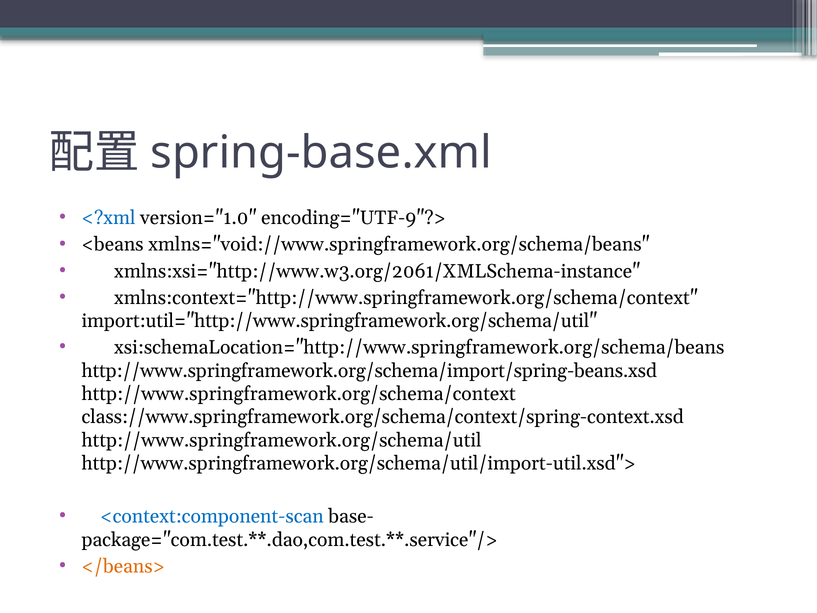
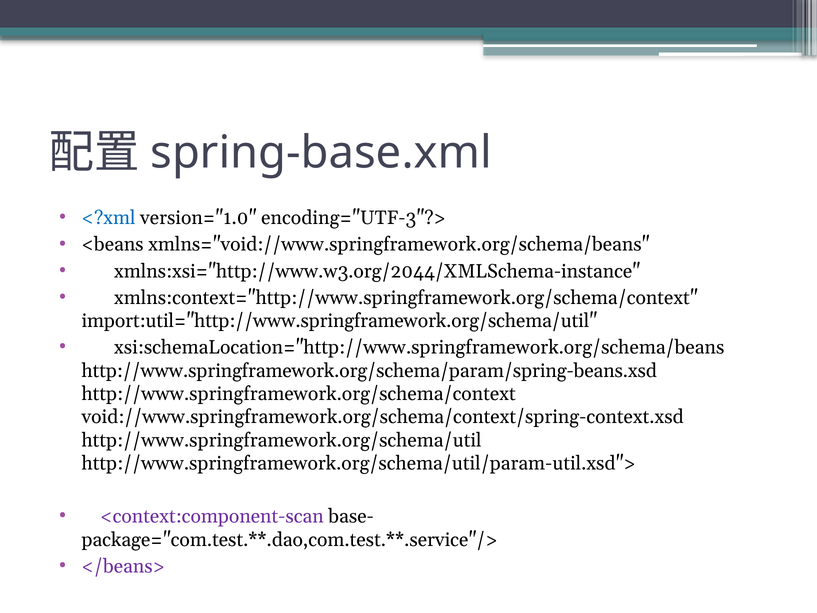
encoding="UTF-9"?>: encoding="UTF-9"?> -> encoding="UTF-3"?>
xmlns:xsi="http://www.w3.org/2061/XMLSchema-instance: xmlns:xsi="http://www.w3.org/2061/XMLSchema-instance -> xmlns:xsi="http://www.w3.org/2044/XMLSchema-instance
http://www.springframework.org/schema/import/spring-beans.xsd: http://www.springframework.org/schema/import/spring-beans.xsd -> http://www.springframework.org/schema/param/spring-beans.xsd
class://www.springframework.org/schema/context/spring-context.xsd: class://www.springframework.org/schema/context/spring-context.xsd -> void://www.springframework.org/schema/context/spring-context.xsd
http://www.springframework.org/schema/util/import-util.xsd">: http://www.springframework.org/schema/util/import-util.xsd"> -> http://www.springframework.org/schema/util/param-util.xsd">
<context:component-scan colour: blue -> purple
</beans> colour: orange -> purple
